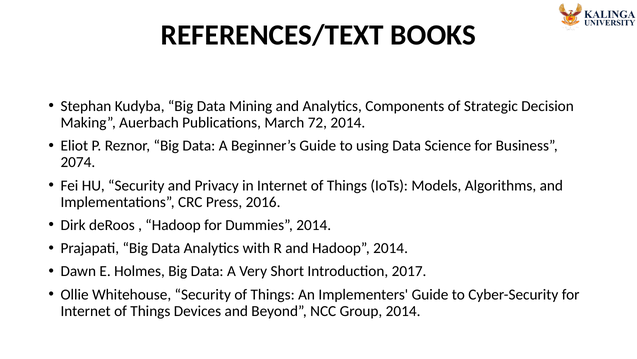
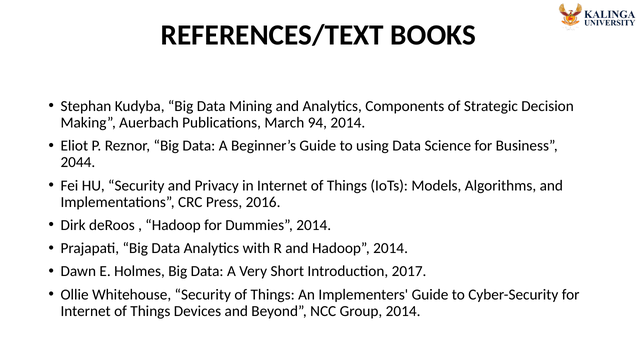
72: 72 -> 94
2074: 2074 -> 2044
